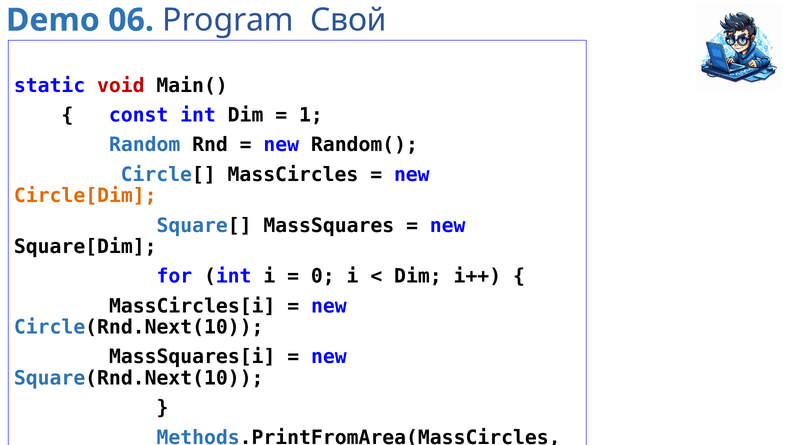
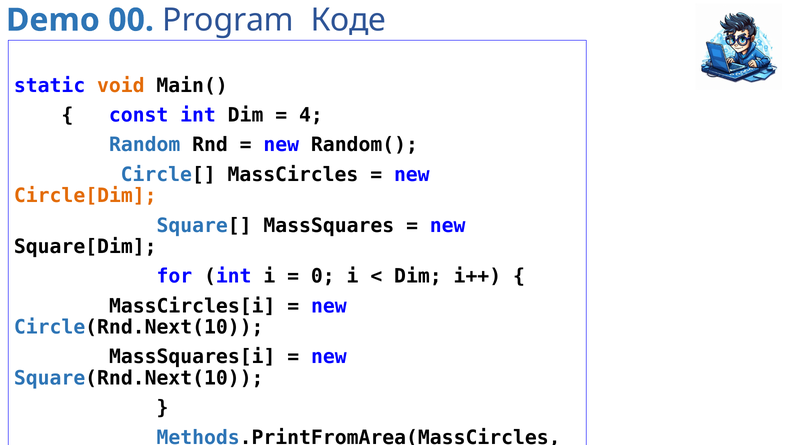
06: 06 -> 00
Свой: Свой -> Коде
void colour: red -> orange
1 at (311, 115): 1 -> 4
